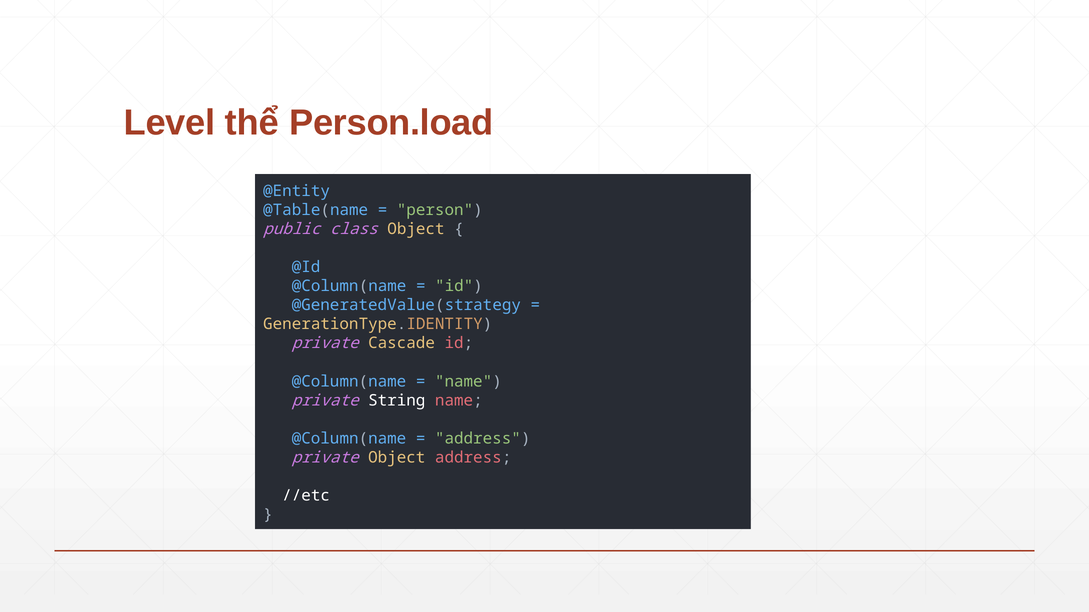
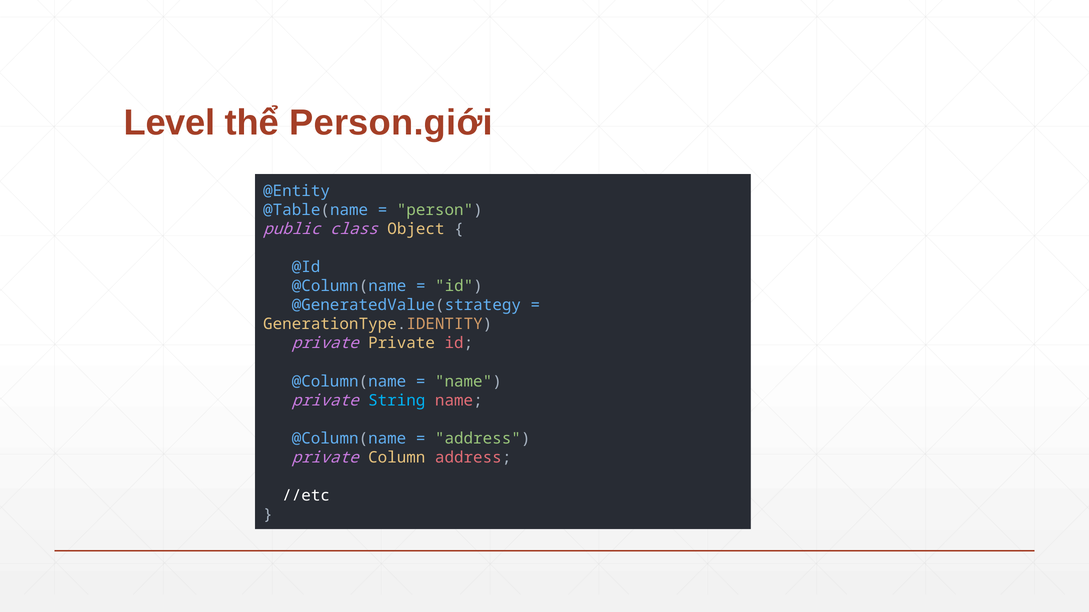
Person.load: Person.load -> Person.giới
private Cascade: Cascade -> Private
String colour: white -> light blue
private Object: Object -> Column
